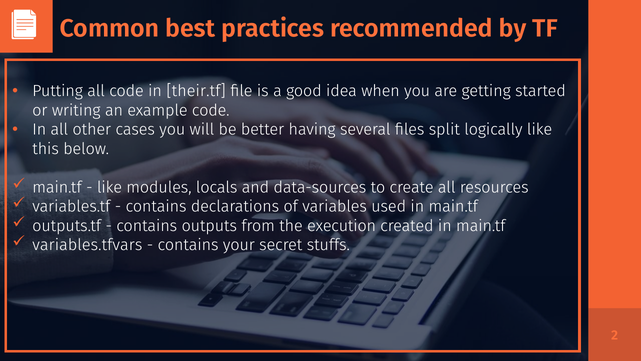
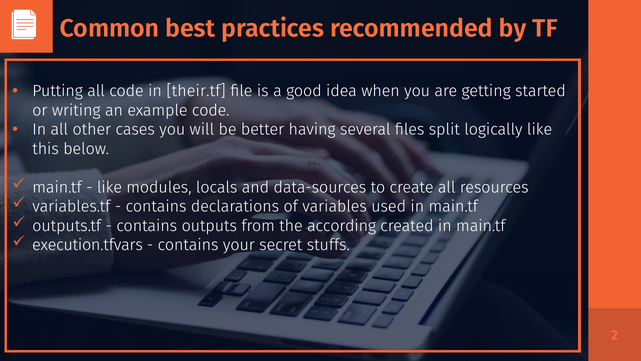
execution: execution -> according
variables.tfvars: variables.tfvars -> execution.tfvars
